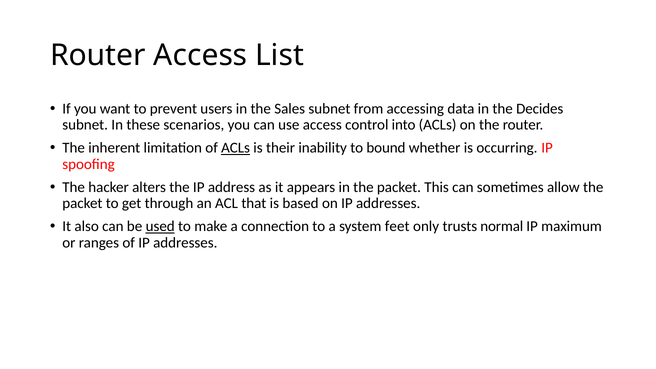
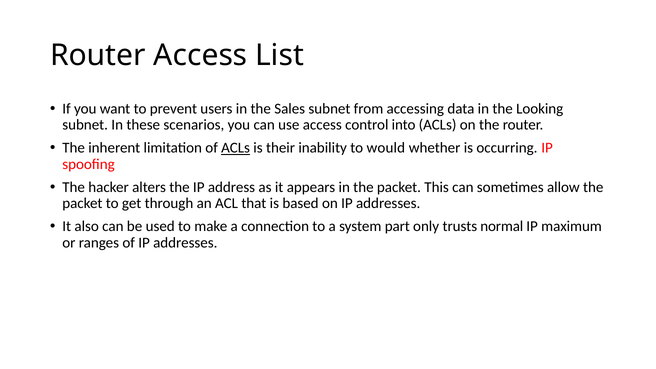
Decides: Decides -> Looking
bound: bound -> would
used underline: present -> none
feet: feet -> part
